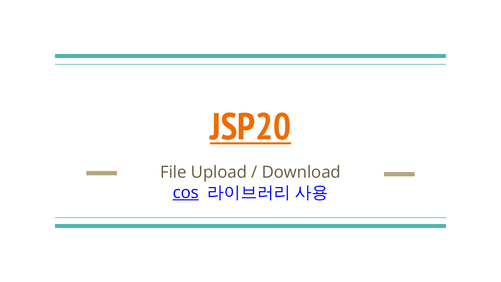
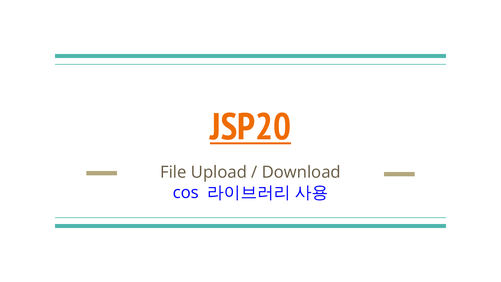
cos underline: present -> none
